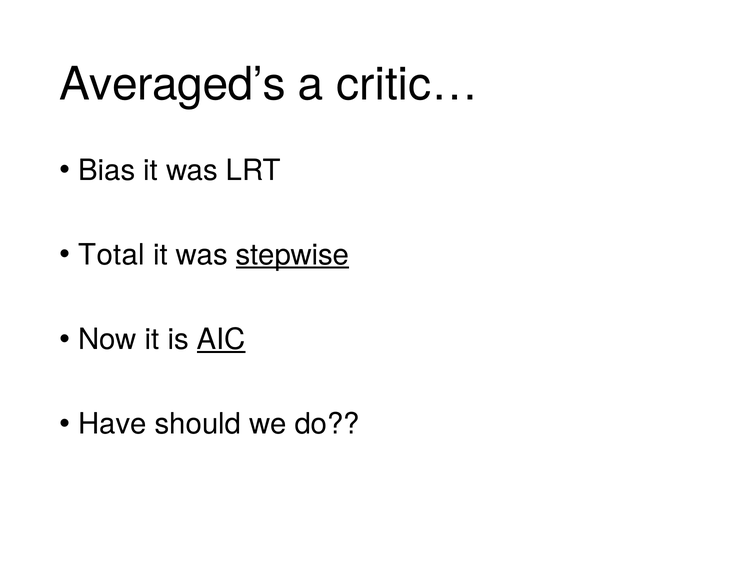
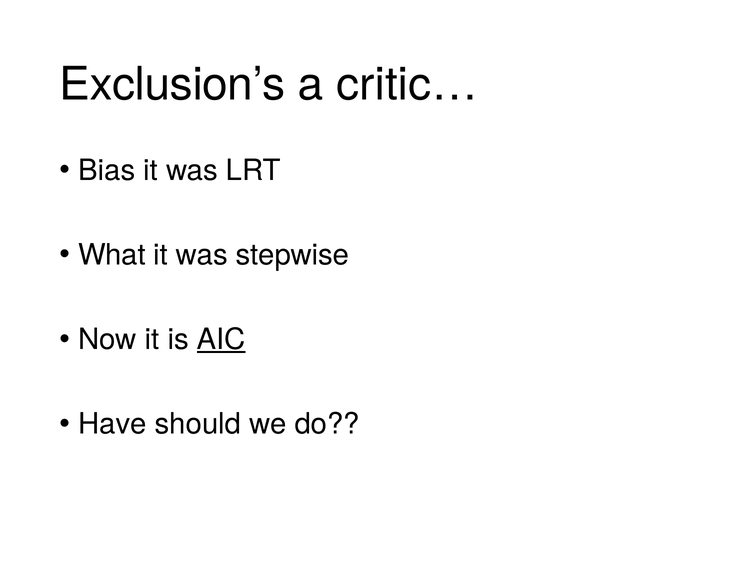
Averaged’s: Averaged’s -> Exclusion’s
Total: Total -> What
stepwise underline: present -> none
